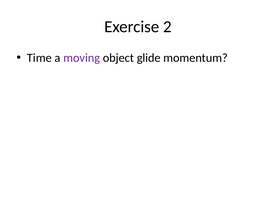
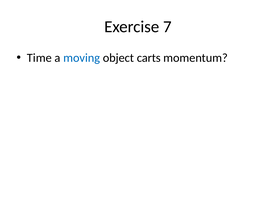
2: 2 -> 7
moving colour: purple -> blue
glide: glide -> carts
